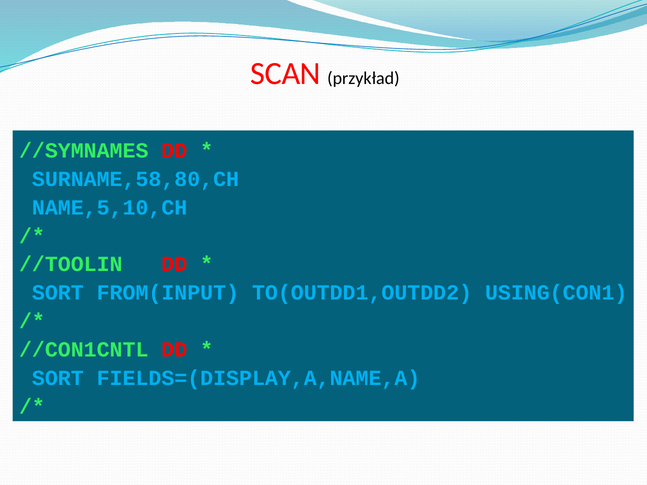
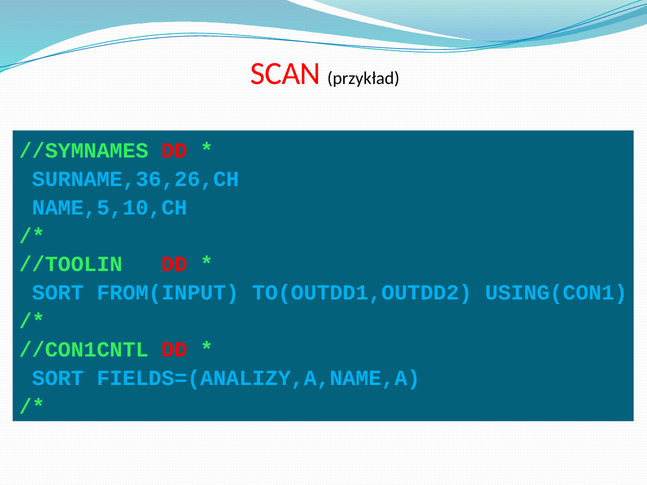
SURNAME,58,80,CH: SURNAME,58,80,CH -> SURNAME,36,26,CH
FIELDS=(DISPLAY,A,NAME,A: FIELDS=(DISPLAY,A,NAME,A -> FIELDS=(ANALIZY,A,NAME,A
